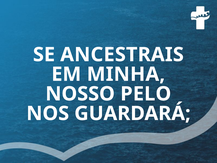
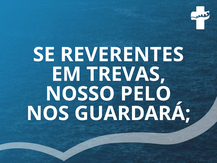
ANCESTRAIS: ANCESTRAIS -> REVERENTES
MINHA: MINHA -> TREVAS
